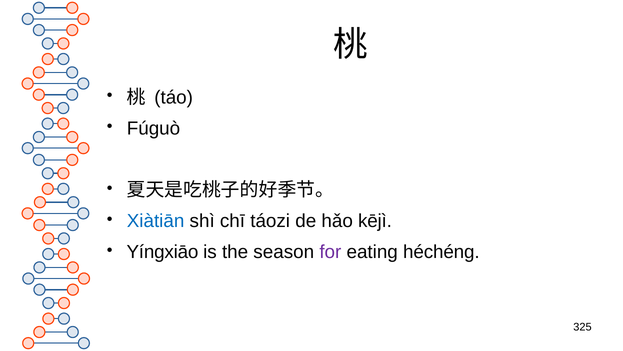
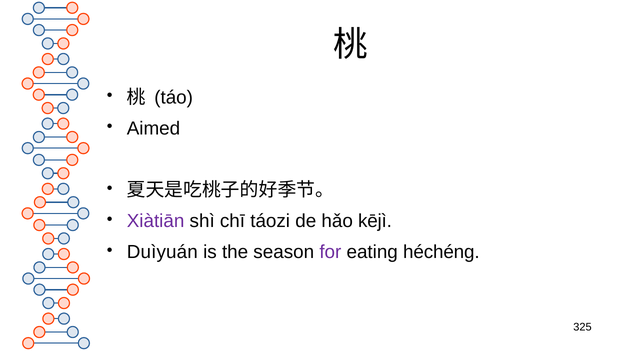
Fúguò: Fúguò -> Aimed
Xiàtiān colour: blue -> purple
Yíngxiāo: Yíngxiāo -> Duìyuán
